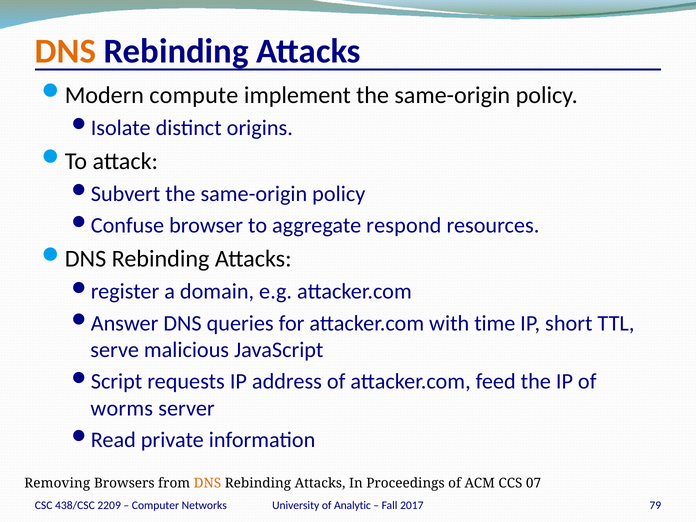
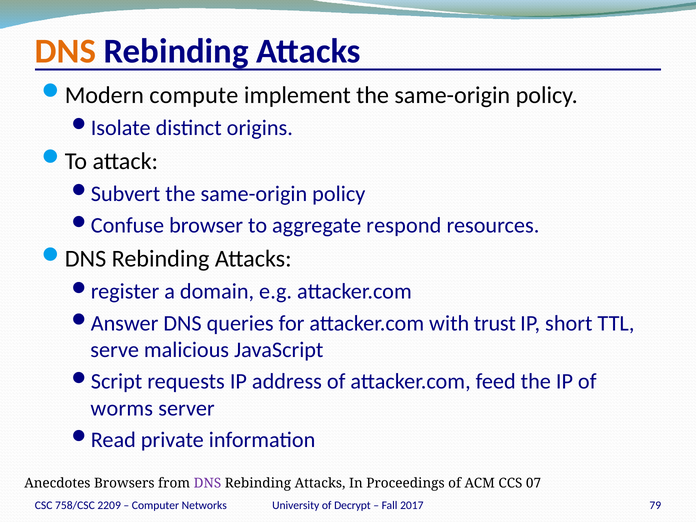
time: time -> trust
Removing: Removing -> Anecdotes
DNS at (207, 484) colour: orange -> purple
Analytic: Analytic -> Decrypt
438/CSC: 438/CSC -> 758/CSC
